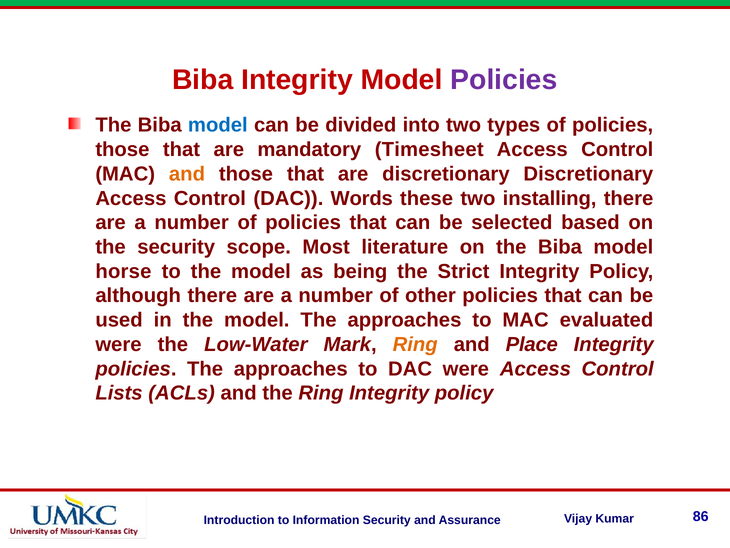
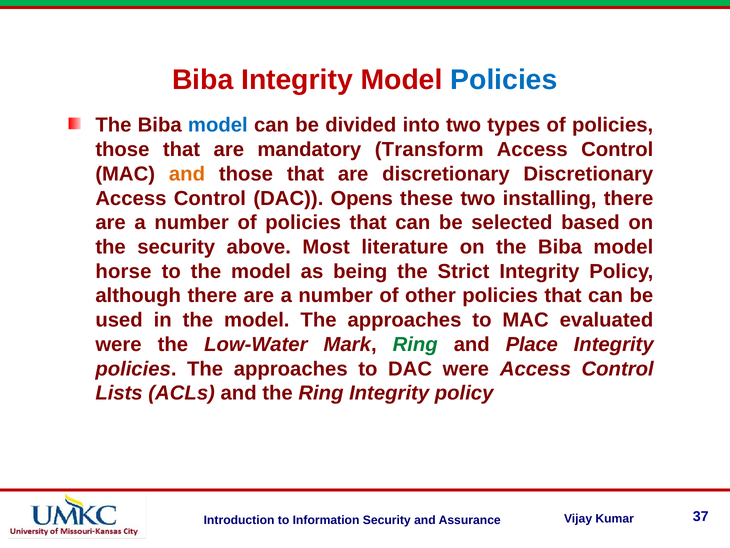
Policies at (504, 80) colour: purple -> blue
Timesheet: Timesheet -> Transform
Words: Words -> Opens
scope: scope -> above
Ring at (415, 344) colour: orange -> green
86: 86 -> 37
